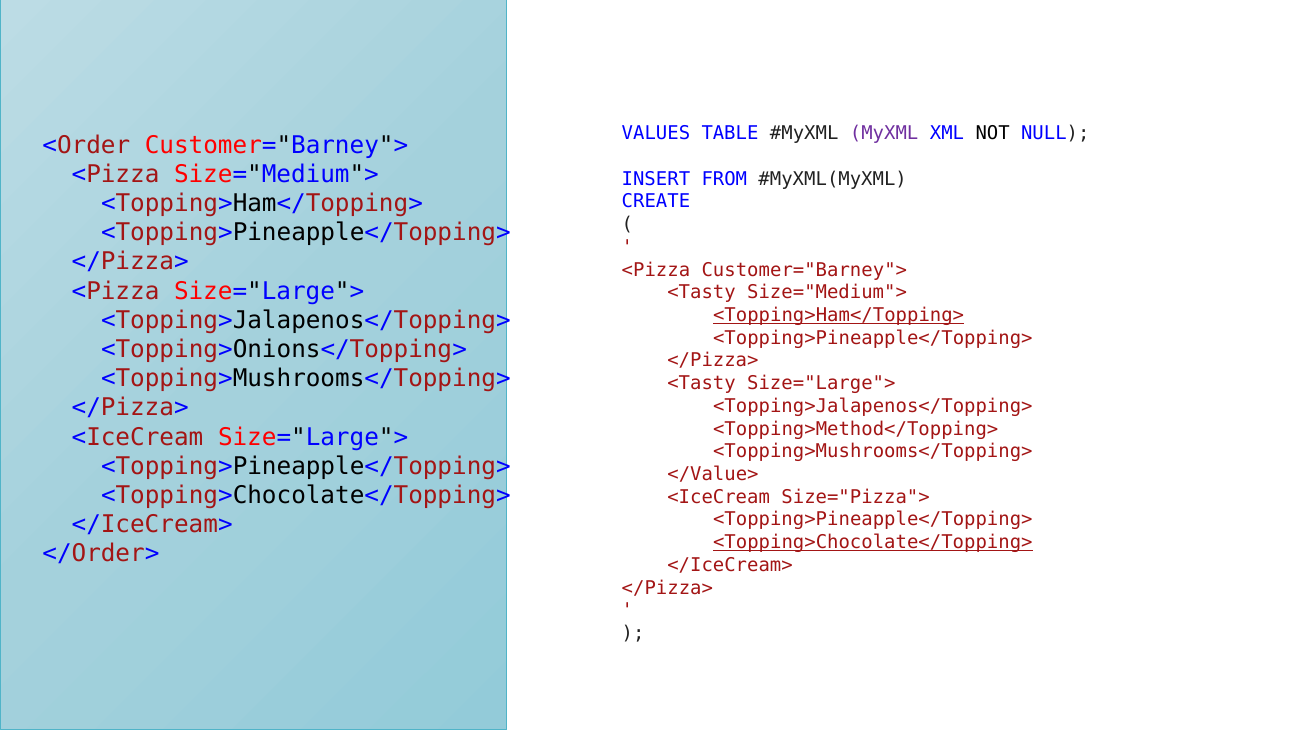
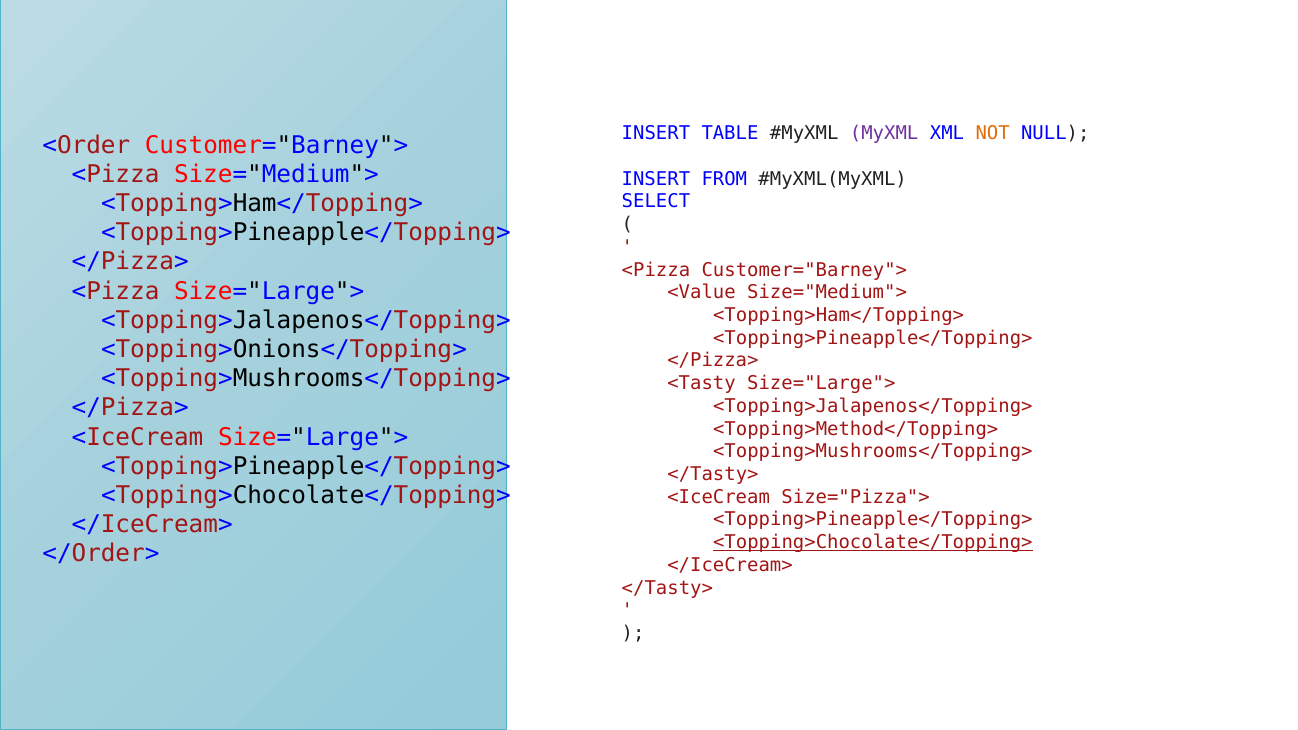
VALUES at (656, 133): VALUES -> INSERT
NOT colour: black -> orange
CREATE: CREATE -> SELECT
<Tasty at (702, 293): <Tasty -> <Value
<Topping>Ham</Topping> at (839, 315) underline: present -> none
</Value> at (713, 474): </Value> -> </Tasty>
</Pizza> at (667, 588): </Pizza> -> </Tasty>
